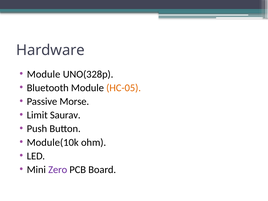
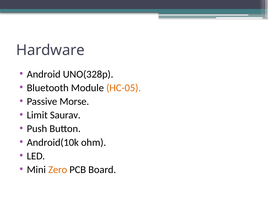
Module at (44, 74): Module -> Android
Module(10k: Module(10k -> Android(10k
Zero colour: purple -> orange
